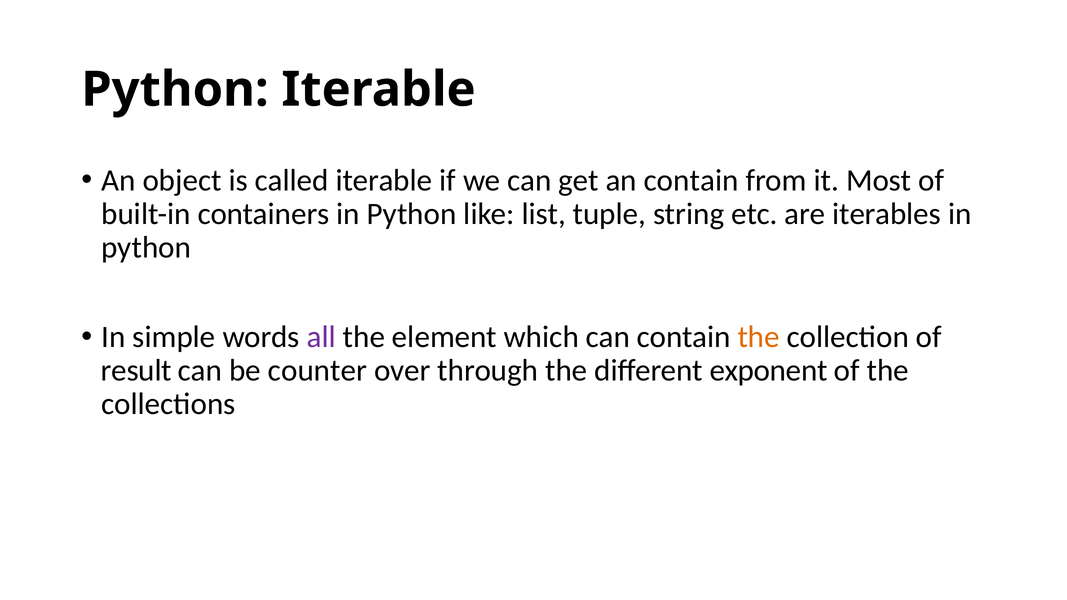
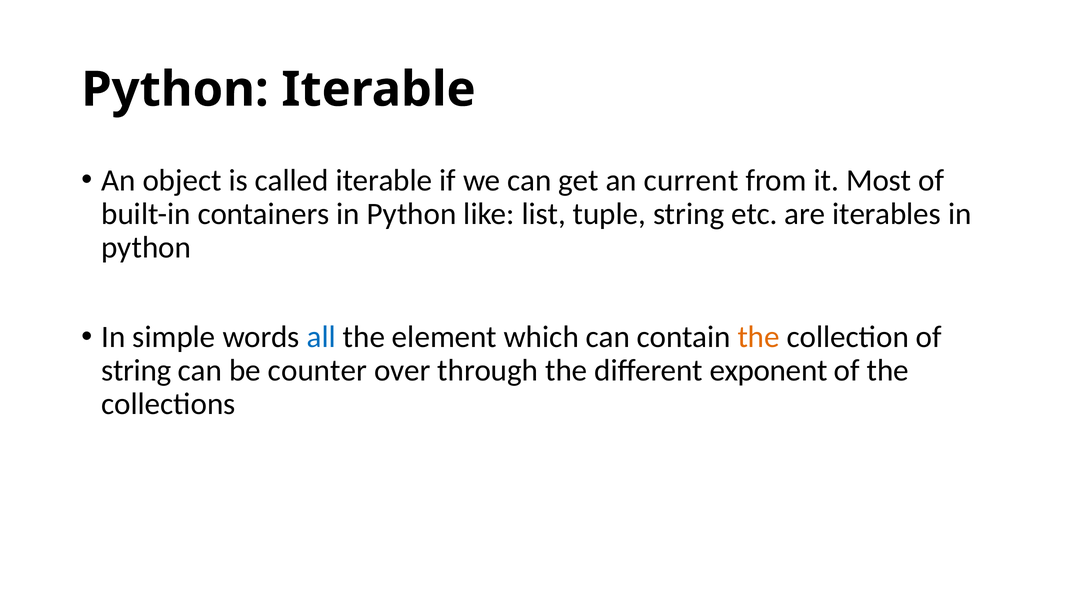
an contain: contain -> current
all colour: purple -> blue
result at (136, 371): result -> string
